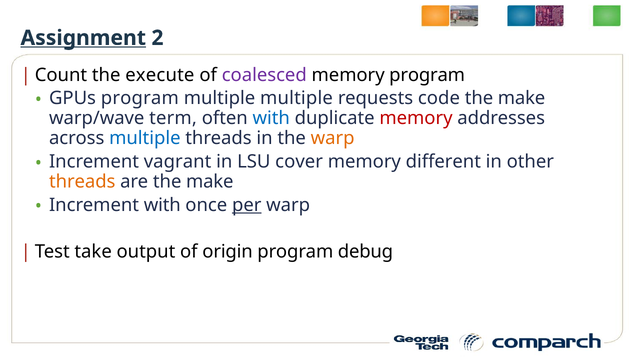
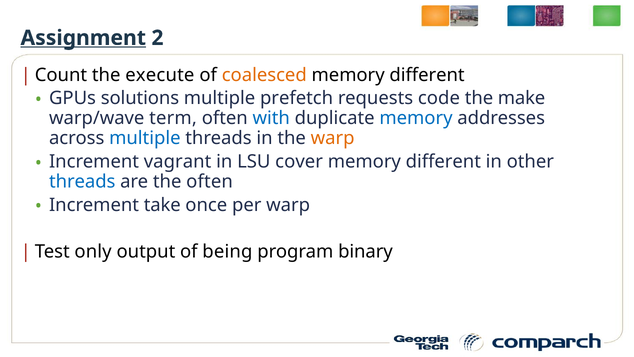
coalesced colour: purple -> orange
program at (427, 75): program -> different
GPUs program: program -> solutions
multiple multiple: multiple -> prefetch
memory at (416, 118) colour: red -> blue
threads at (82, 181) colour: orange -> blue
are the make: make -> often
Increment with: with -> take
per underline: present -> none
take: take -> only
origin: origin -> being
debug: debug -> binary
